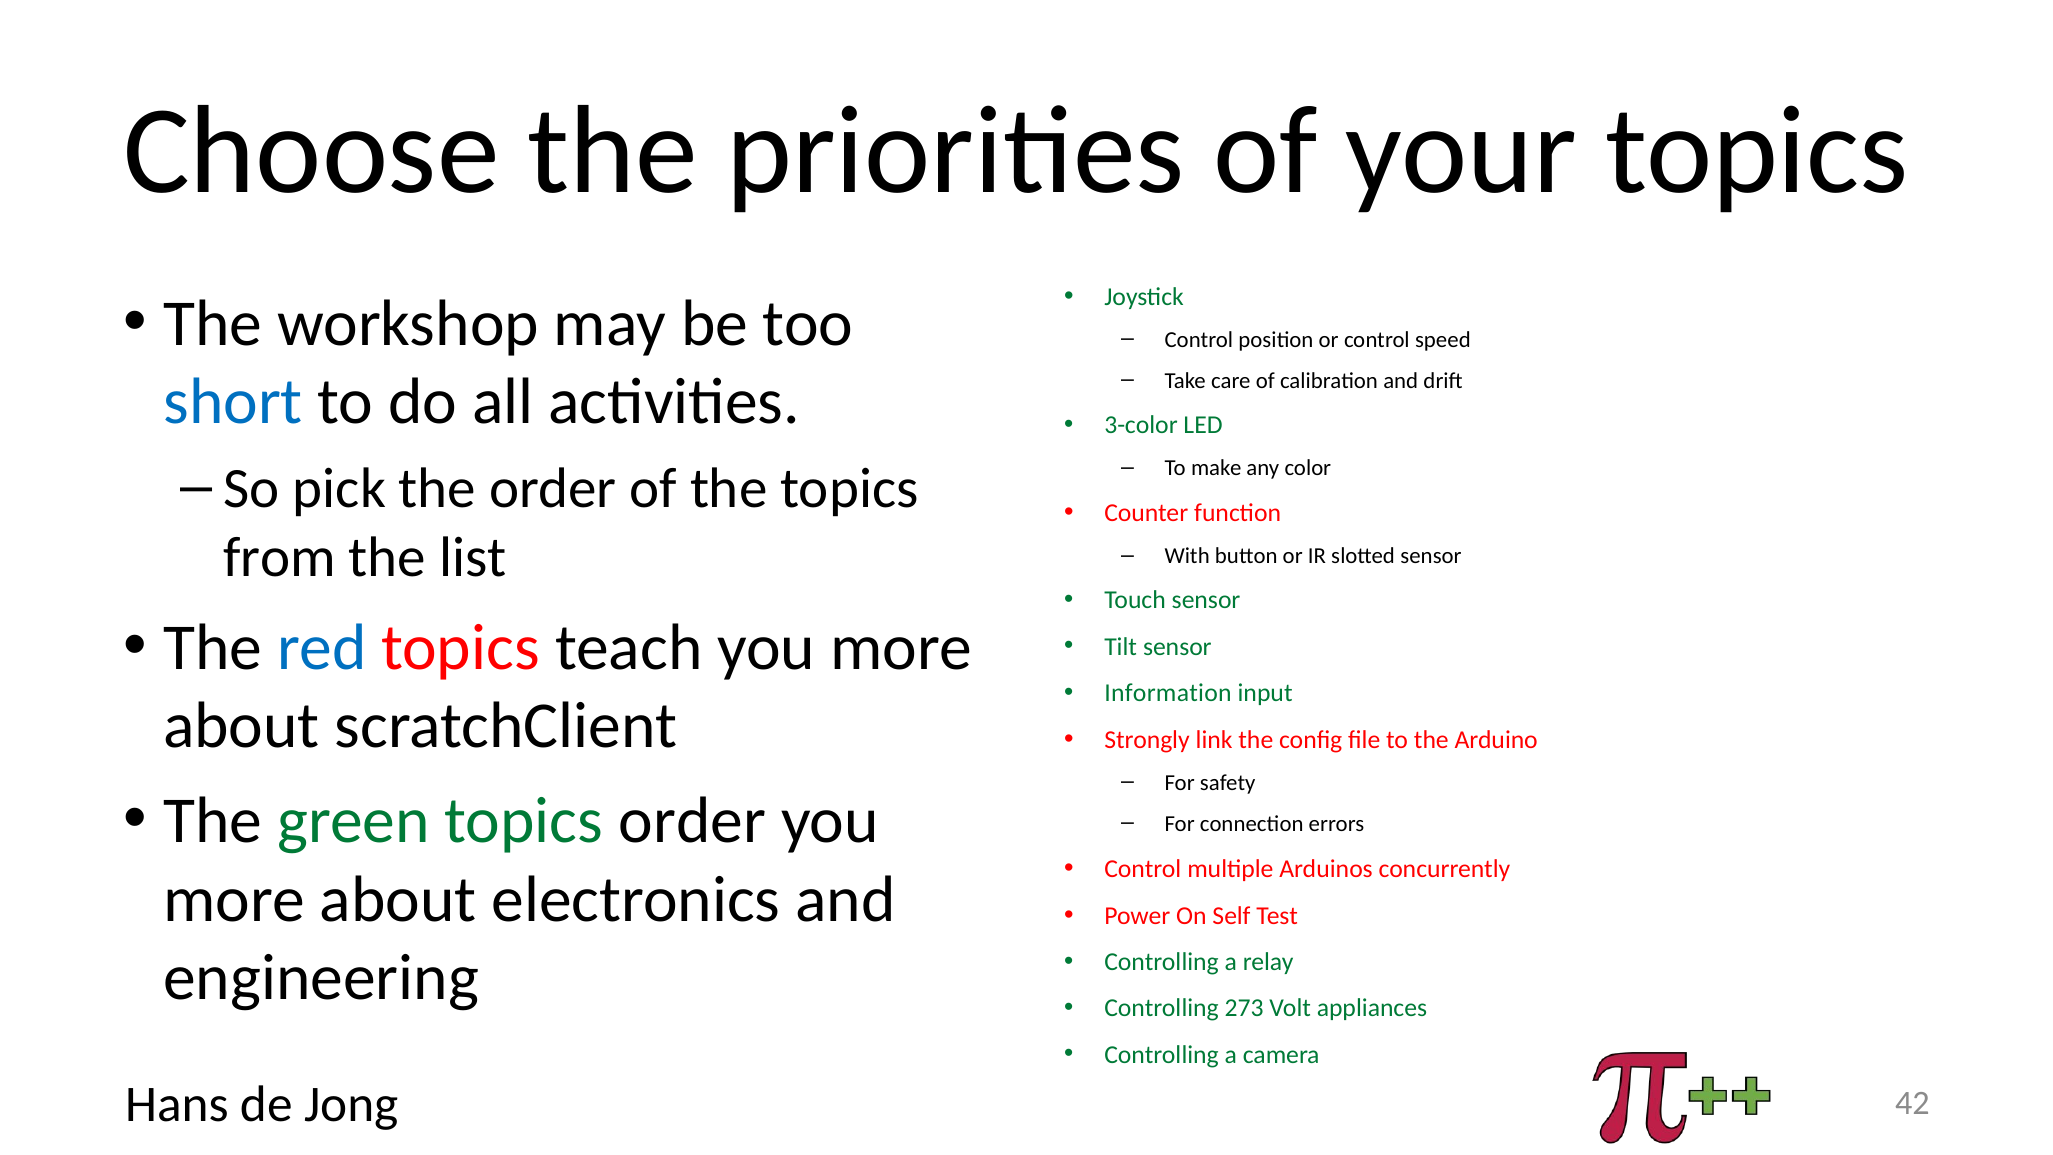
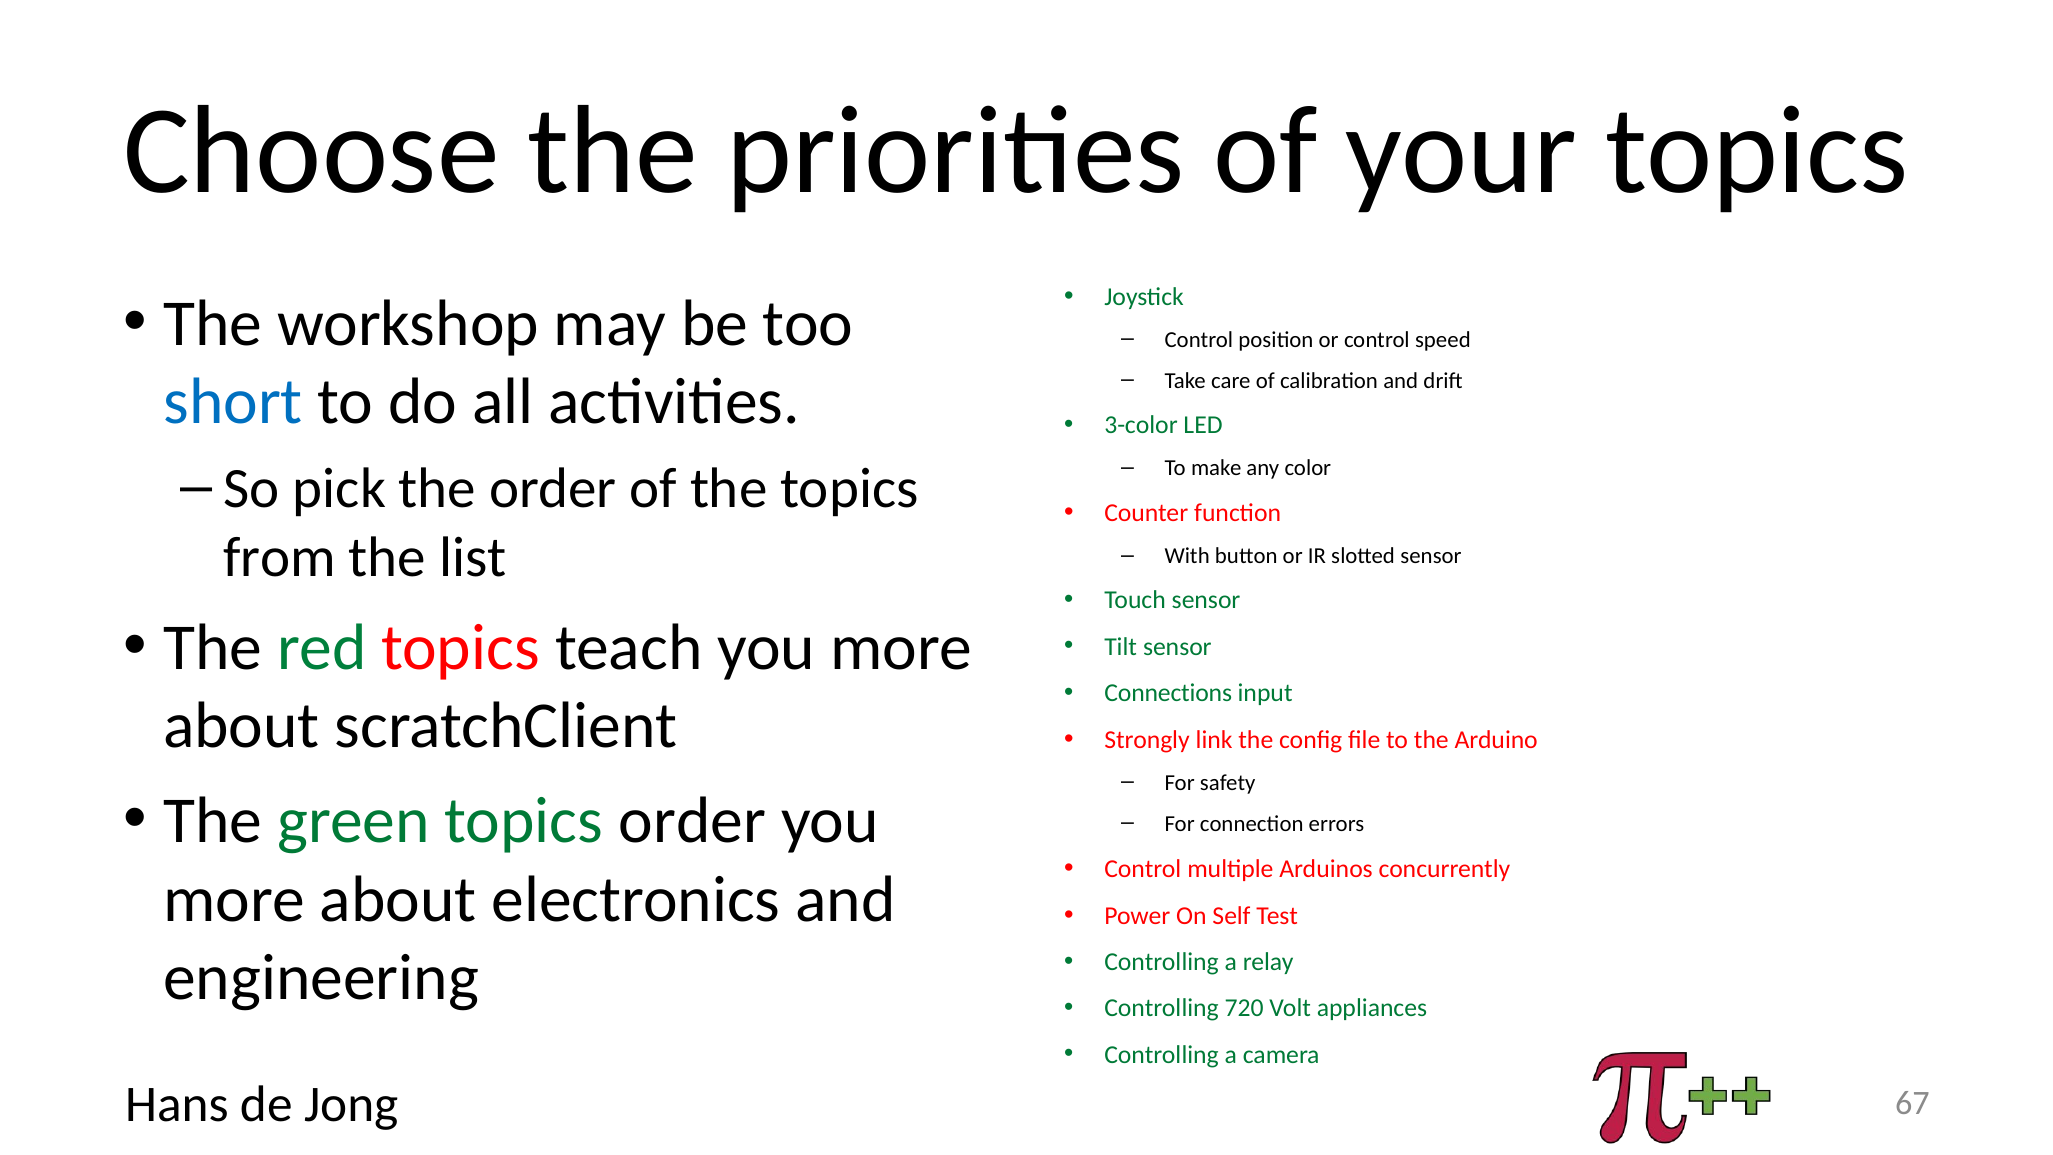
red colour: blue -> green
Information: Information -> Connections
273: 273 -> 720
42: 42 -> 67
